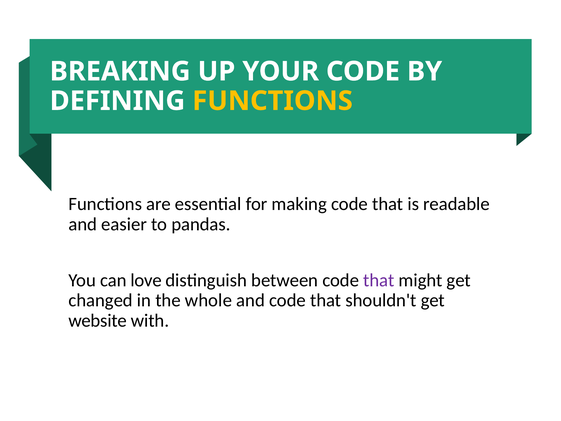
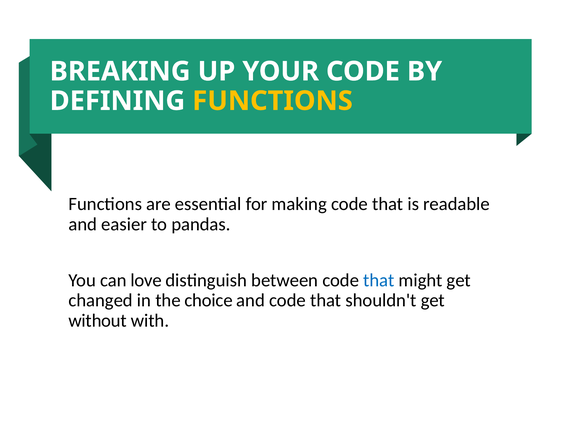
that at (379, 280) colour: purple -> blue
whole: whole -> choice
website: website -> without
